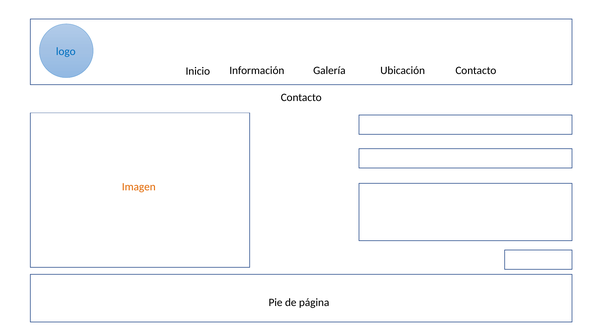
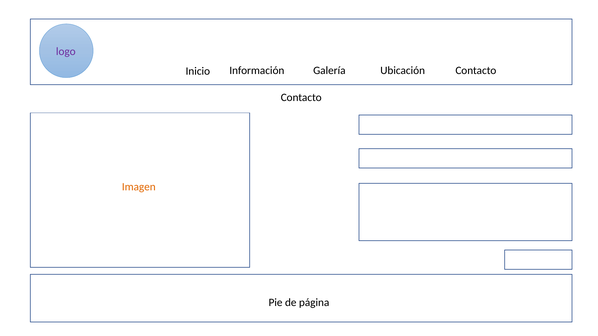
logo colour: blue -> purple
